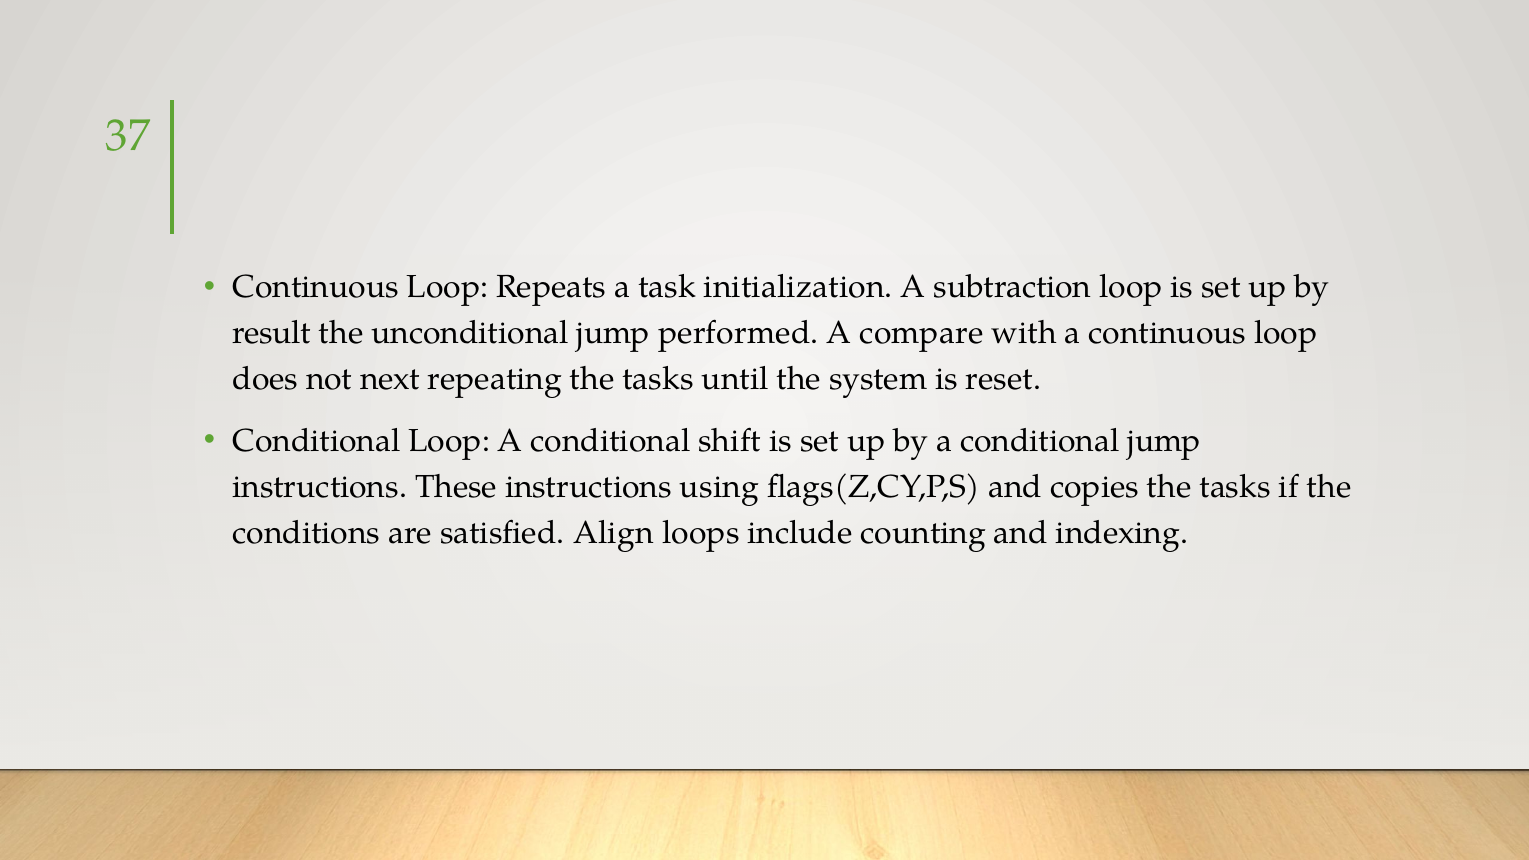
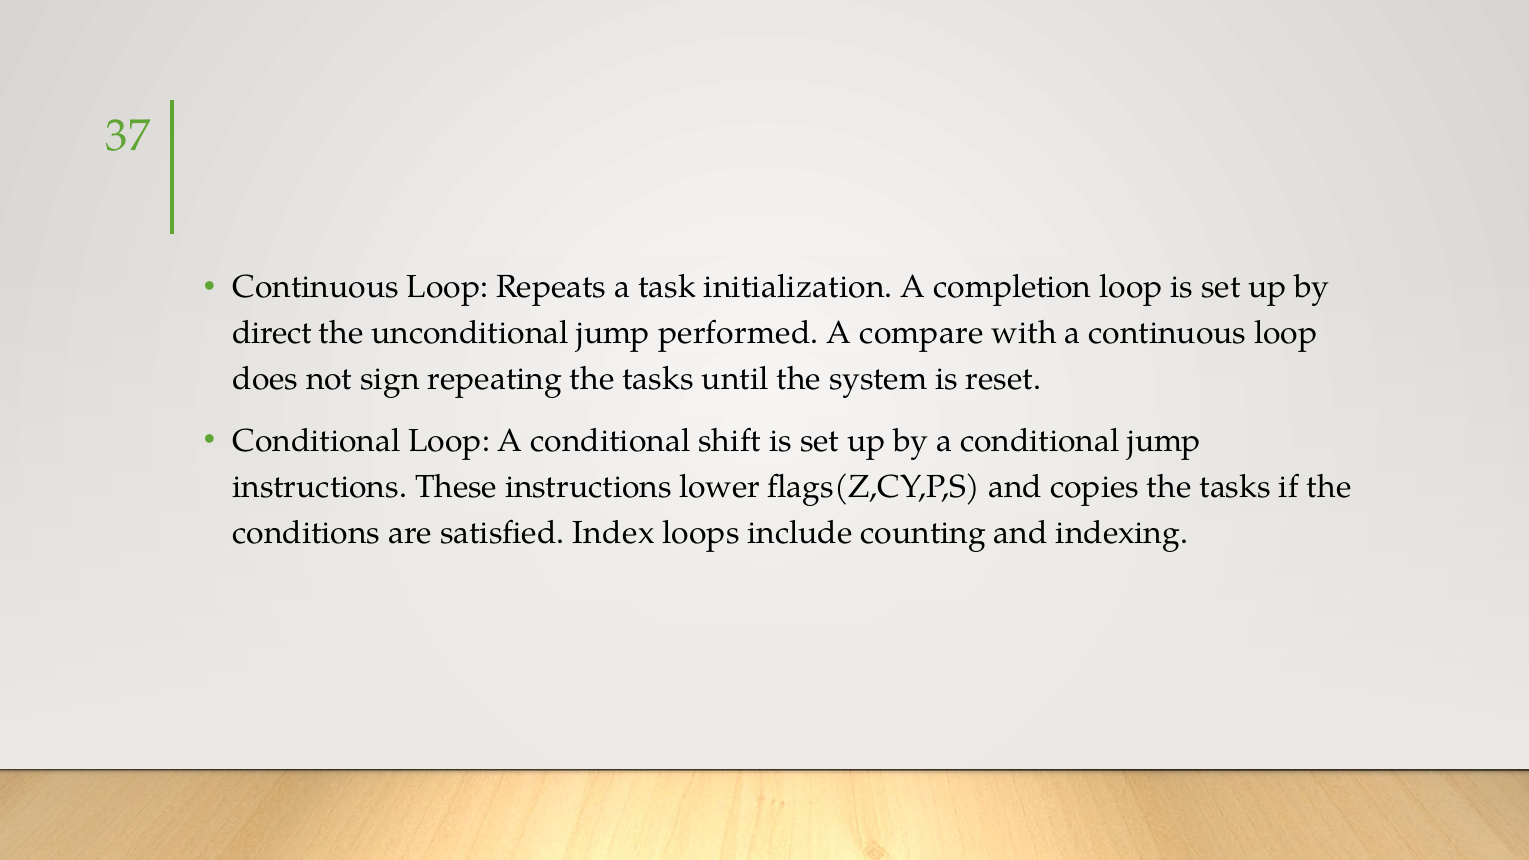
subtraction: subtraction -> completion
result: result -> direct
next: next -> sign
using: using -> lower
Align: Align -> Index
